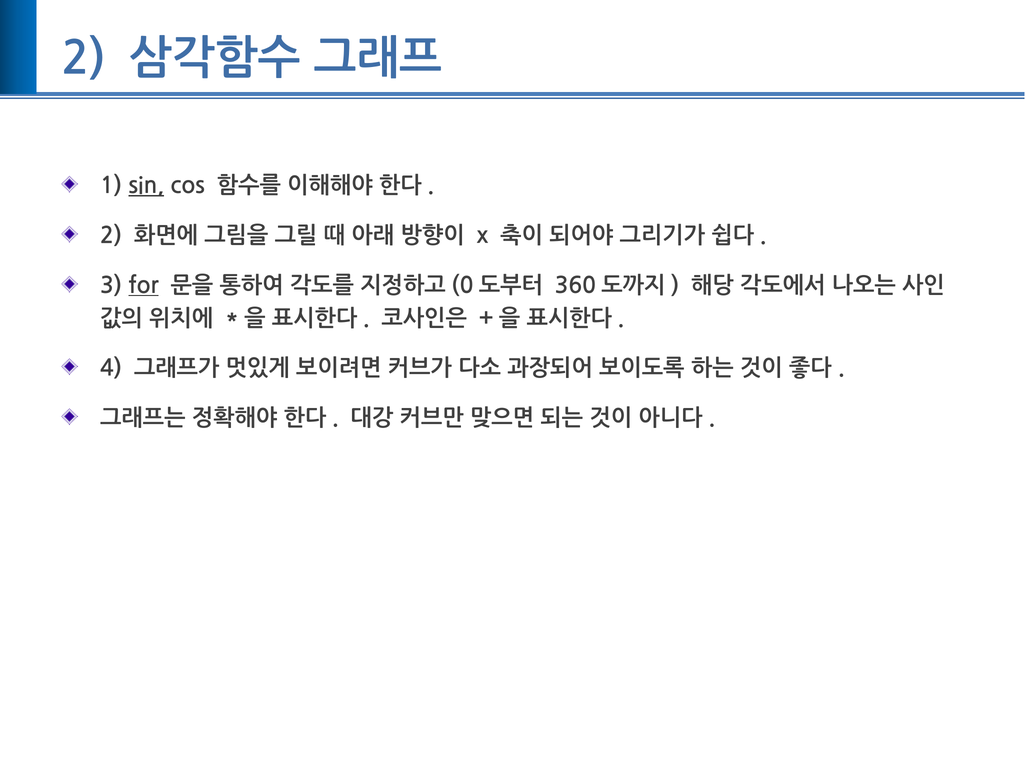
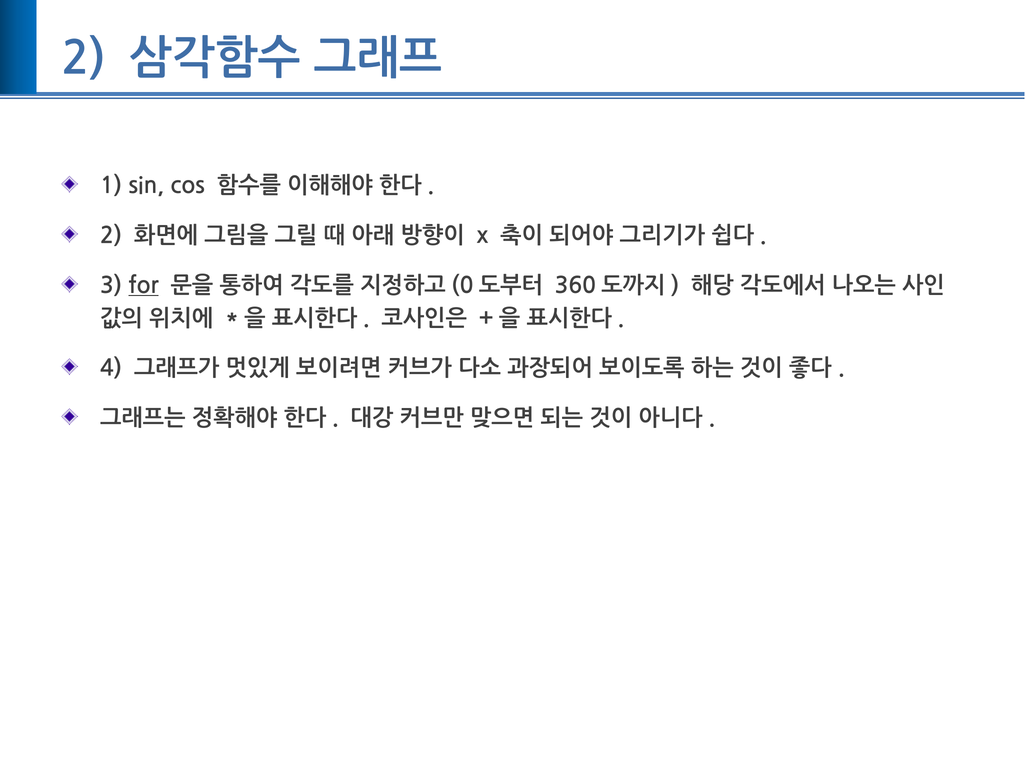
sin underline: present -> none
